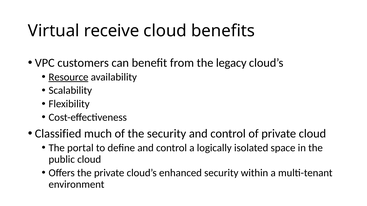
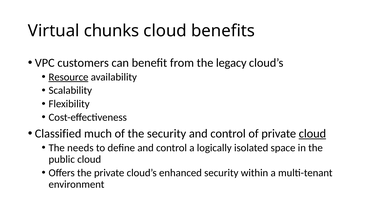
receive: receive -> chunks
cloud at (312, 134) underline: none -> present
portal: portal -> needs
